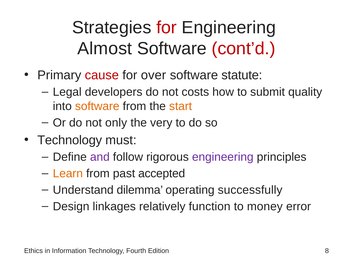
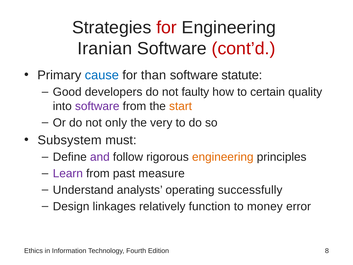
Almost: Almost -> Iranian
cause colour: red -> blue
over: over -> than
Legal: Legal -> Good
costs: costs -> faulty
submit: submit -> certain
software at (97, 106) colour: orange -> purple
Technology at (70, 140): Technology -> Subsystem
engineering at (223, 157) colour: purple -> orange
Learn colour: orange -> purple
accepted: accepted -> measure
dilemma: dilemma -> analysts
